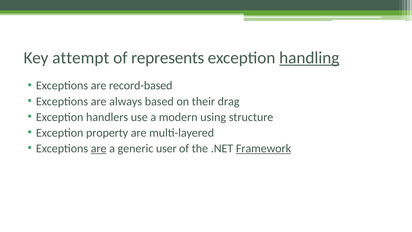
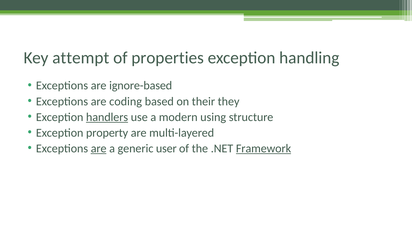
represents: represents -> properties
handling underline: present -> none
record-based: record-based -> ignore-based
always: always -> coding
drag: drag -> they
handlers underline: none -> present
